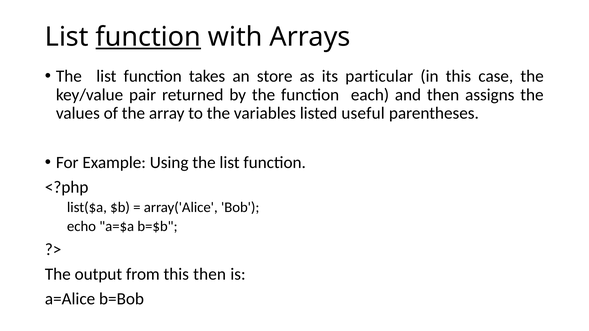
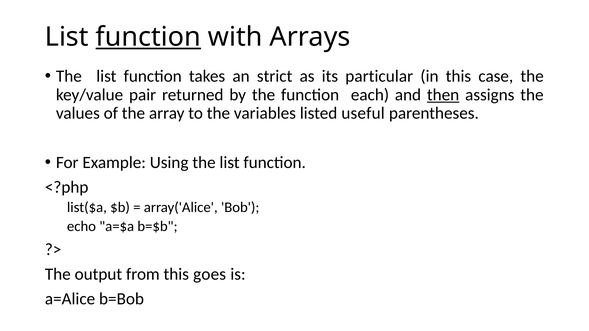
store: store -> strict
then at (443, 95) underline: none -> present
this then: then -> goes
